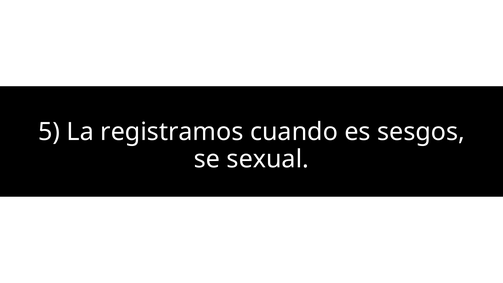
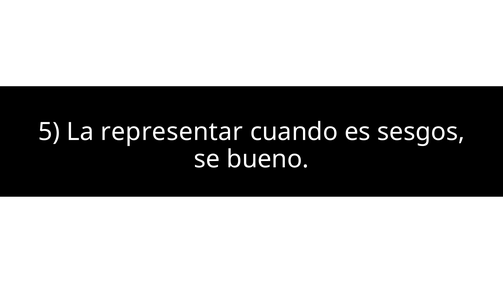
registramos: registramos -> representar
sexual: sexual -> bueno
